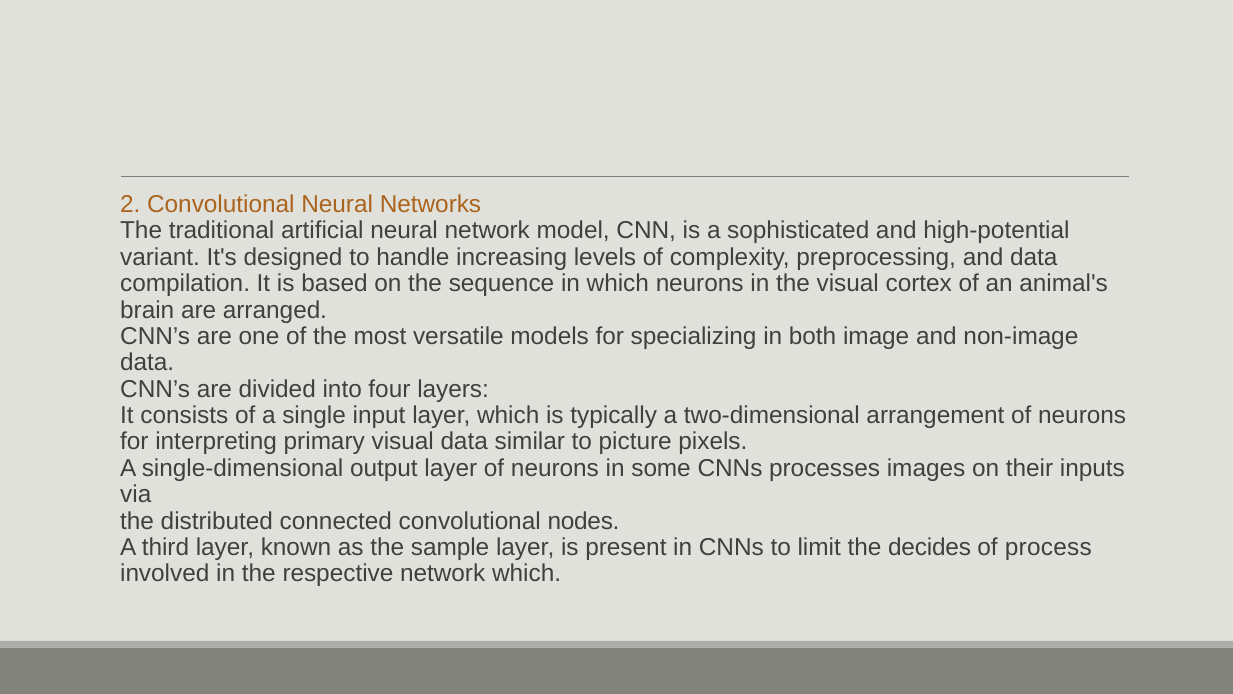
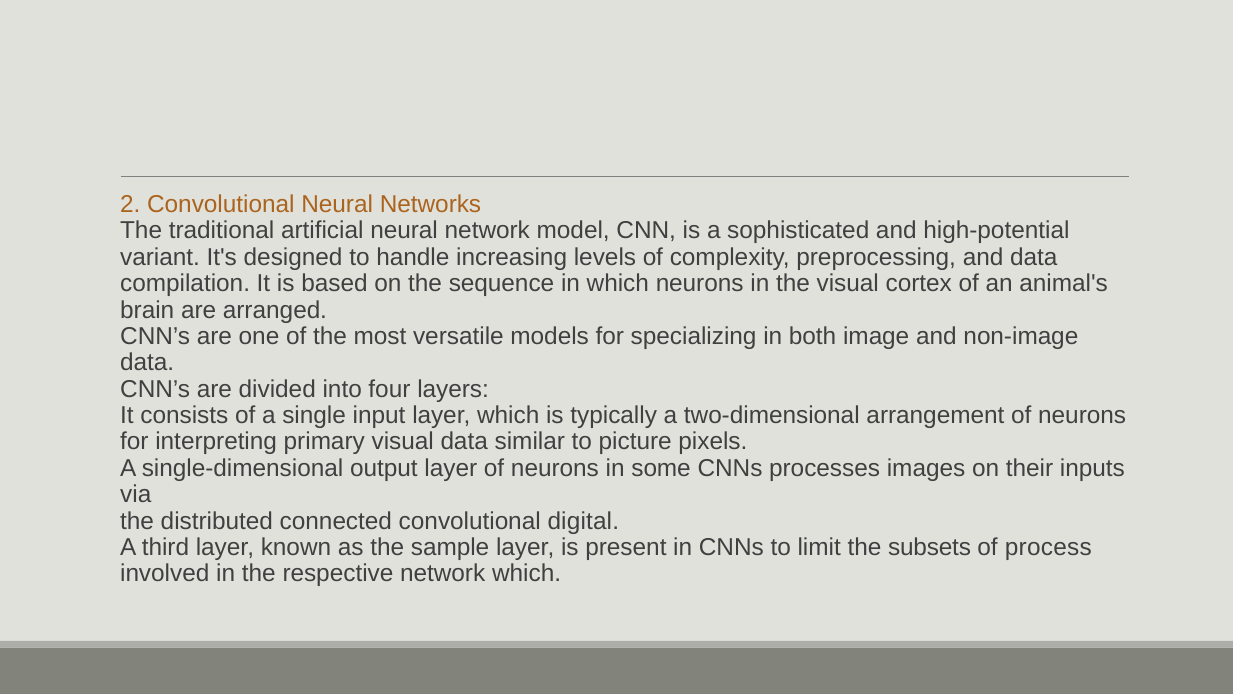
nodes: nodes -> digital
decides: decides -> subsets
